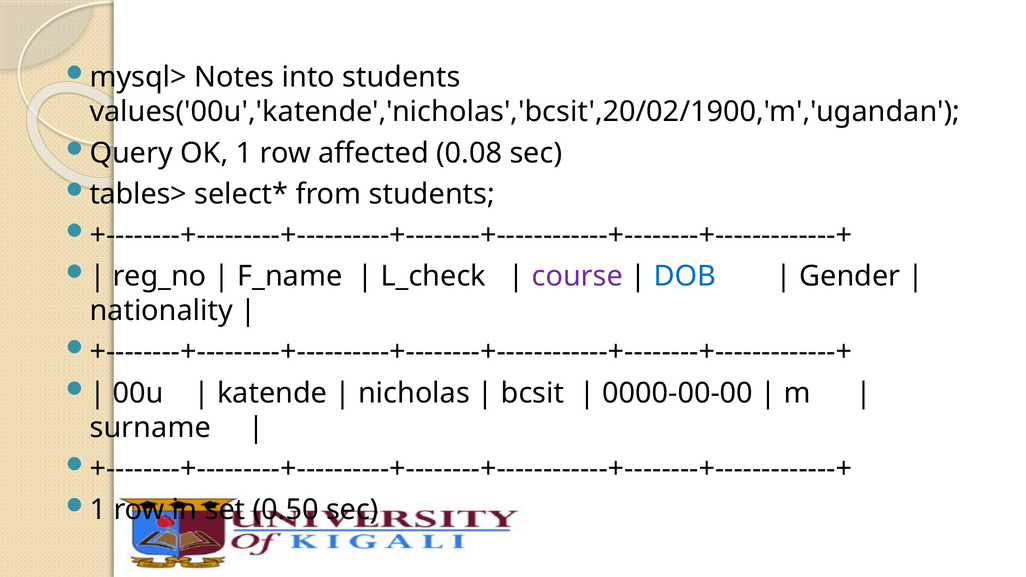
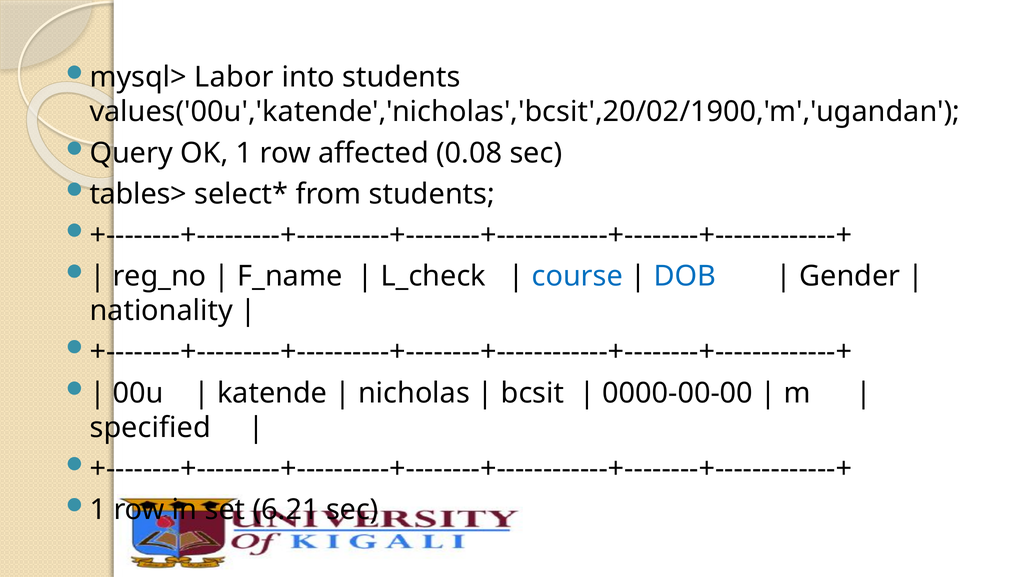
Notes: Notes -> Labor
course colour: purple -> blue
surname: surname -> specified
0.50: 0.50 -> 6.21
